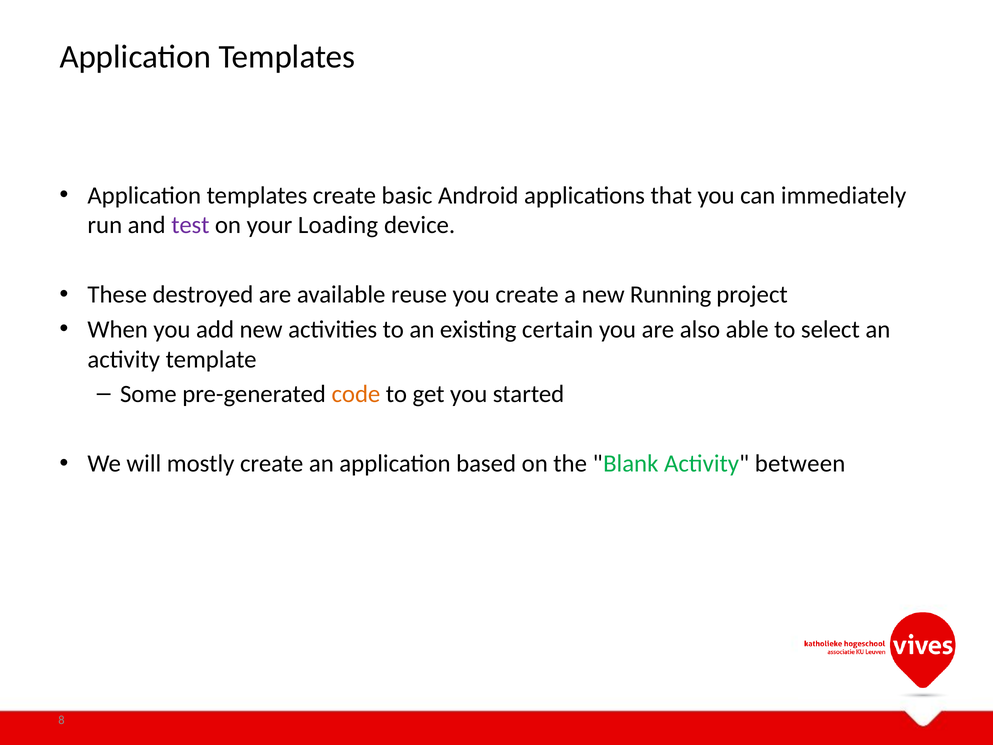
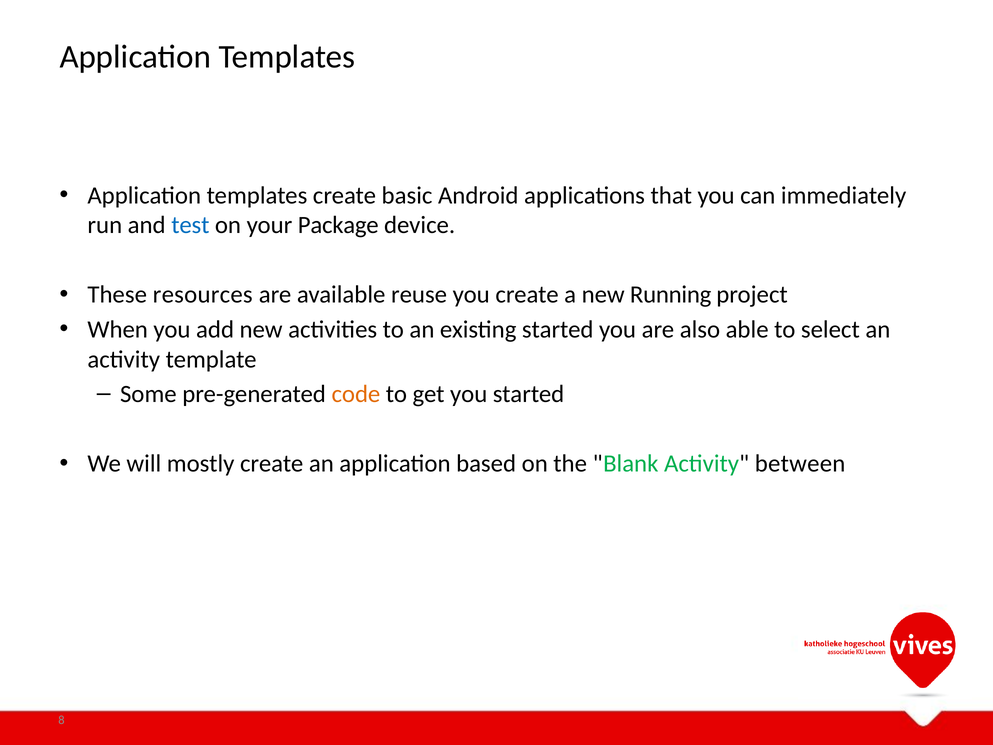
test colour: purple -> blue
Loading: Loading -> Package
destroyed: destroyed -> resources
existing certain: certain -> started
